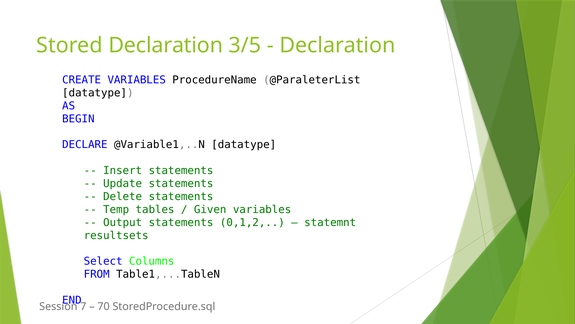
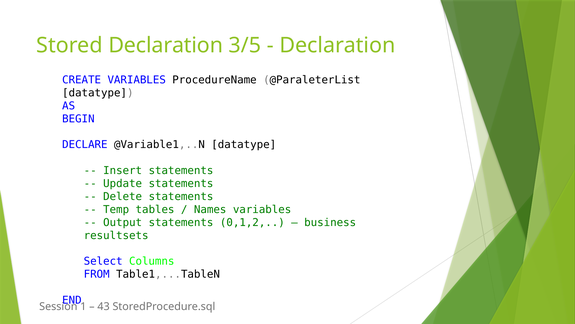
Given: Given -> Names
statemnt: statemnt -> business
7: 7 -> 1
70: 70 -> 43
